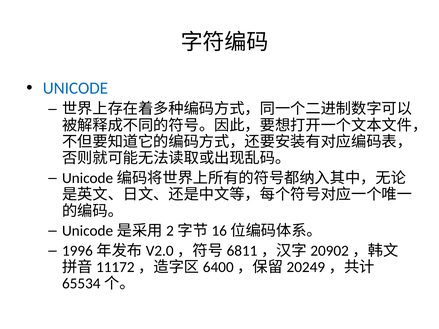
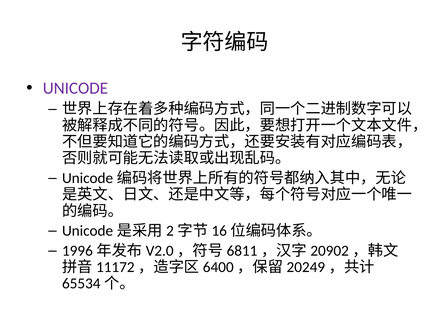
UNICODE colour: blue -> purple
